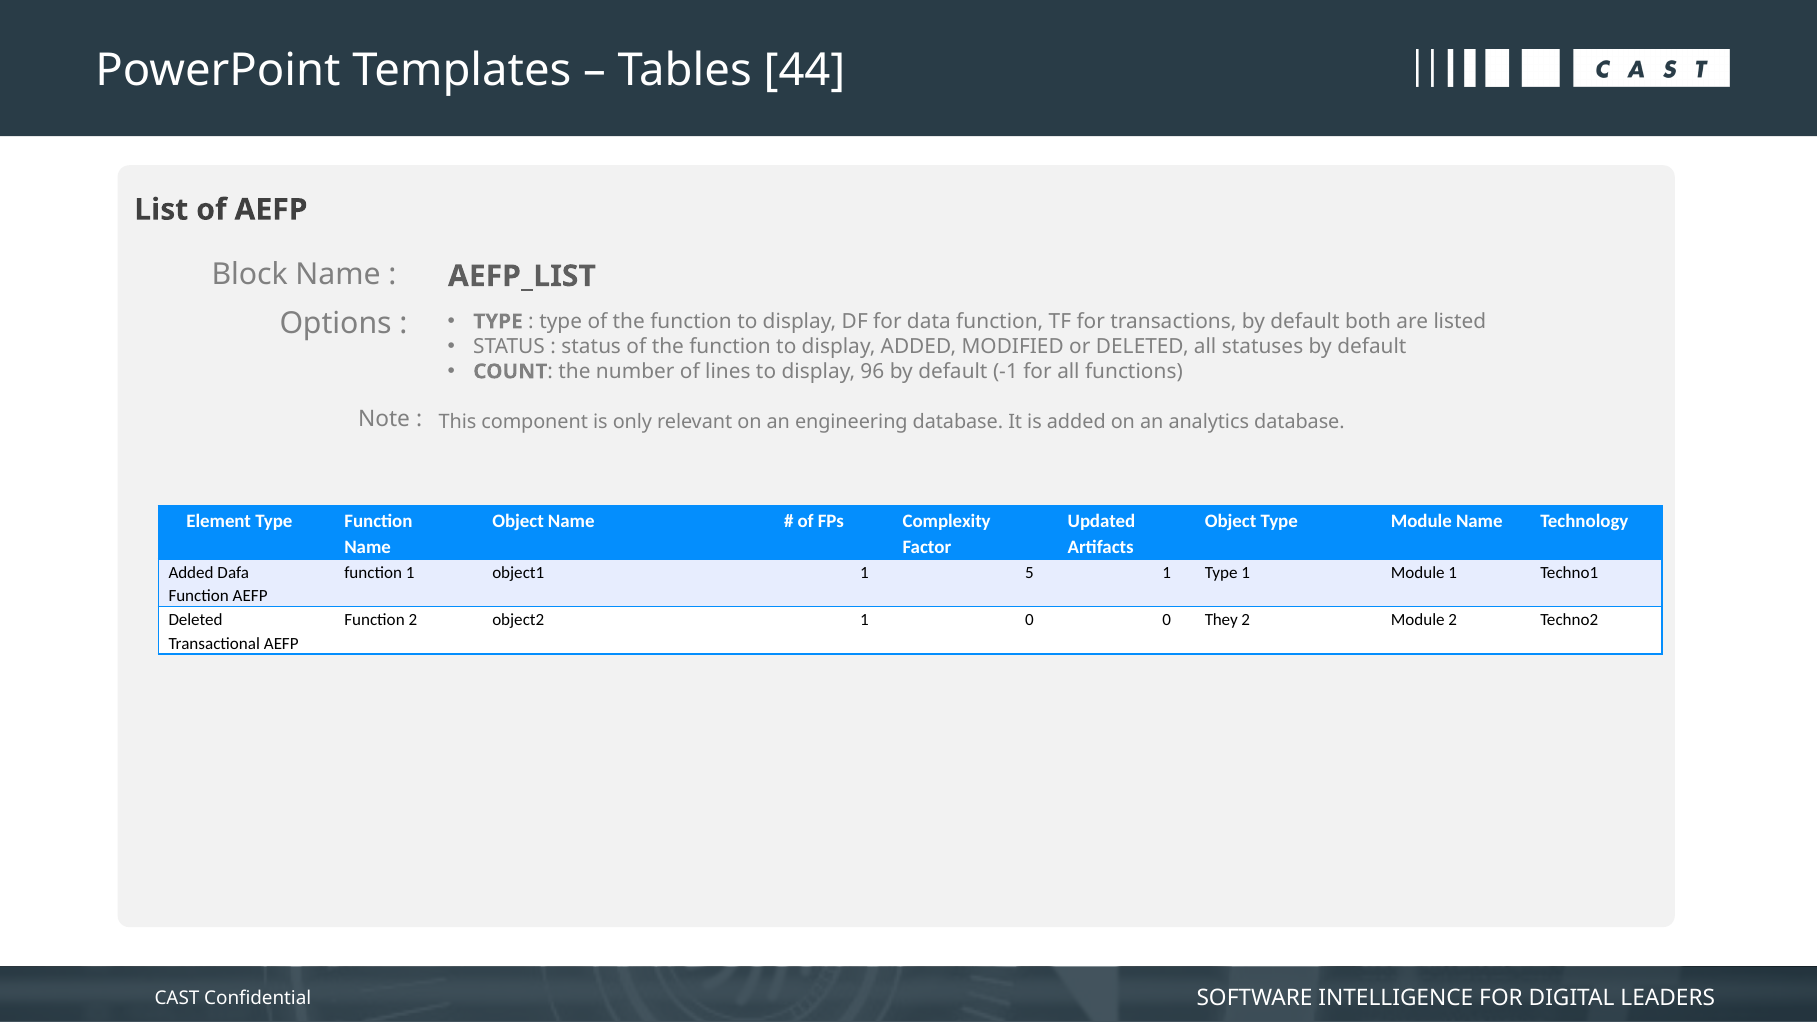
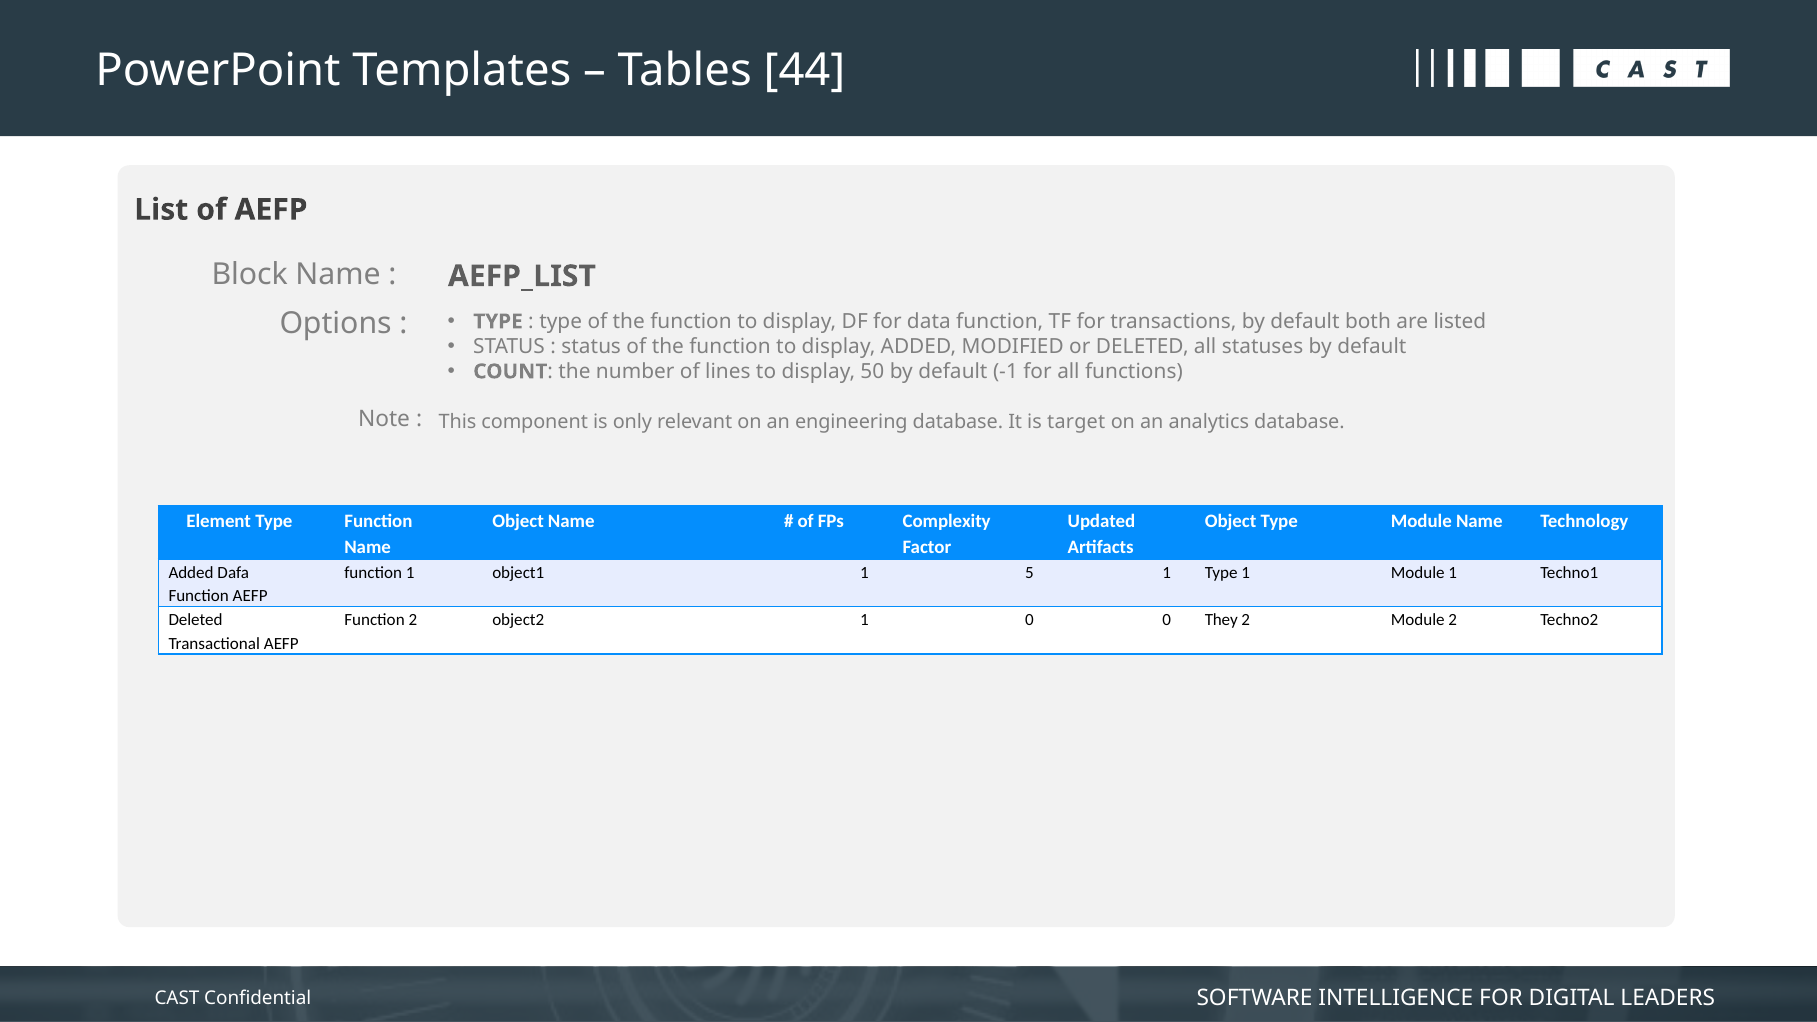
96: 96 -> 50
is added: added -> target
